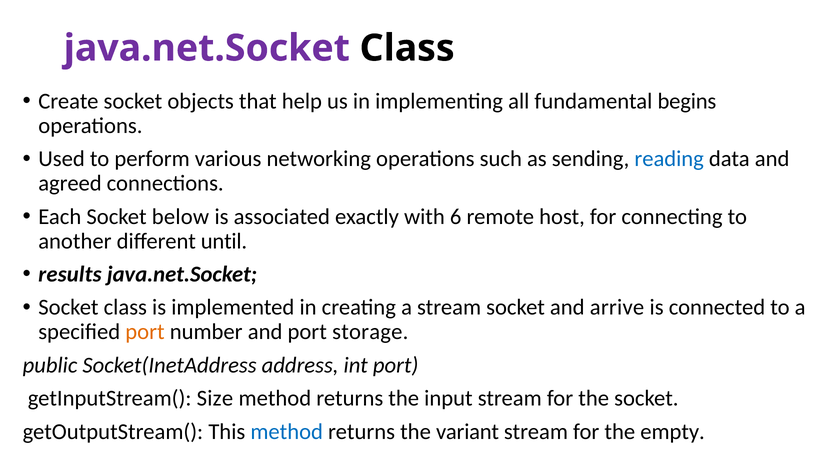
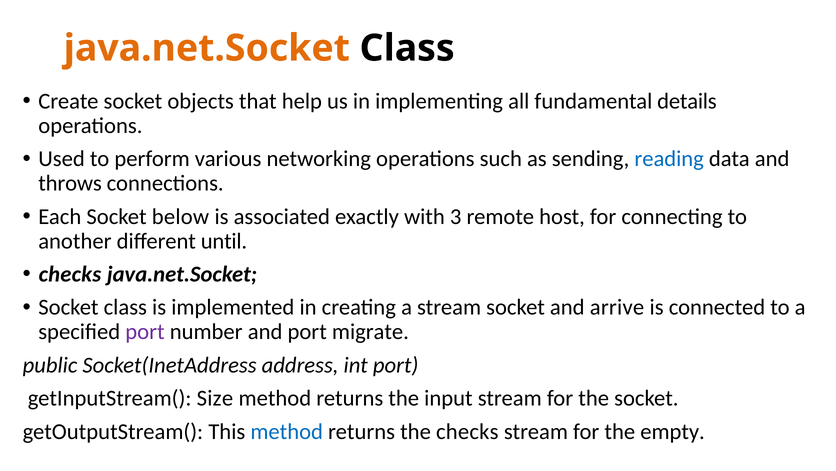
java.net.Socket at (207, 48) colour: purple -> orange
begins: begins -> details
agreed: agreed -> throws
6: 6 -> 3
results at (70, 274): results -> checks
port at (145, 331) colour: orange -> purple
storage: storage -> migrate
the variant: variant -> checks
